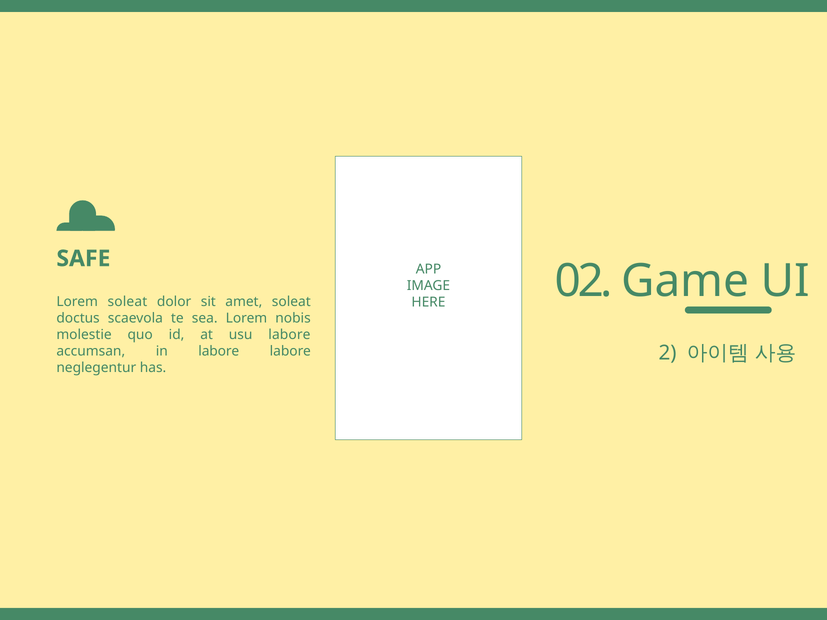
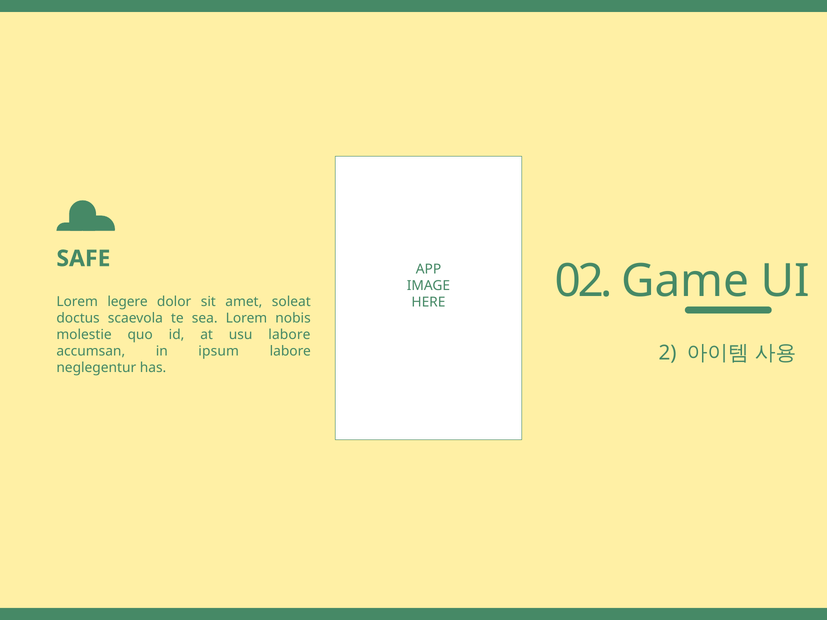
Lorem soleat: soleat -> legere
in labore: labore -> ipsum
